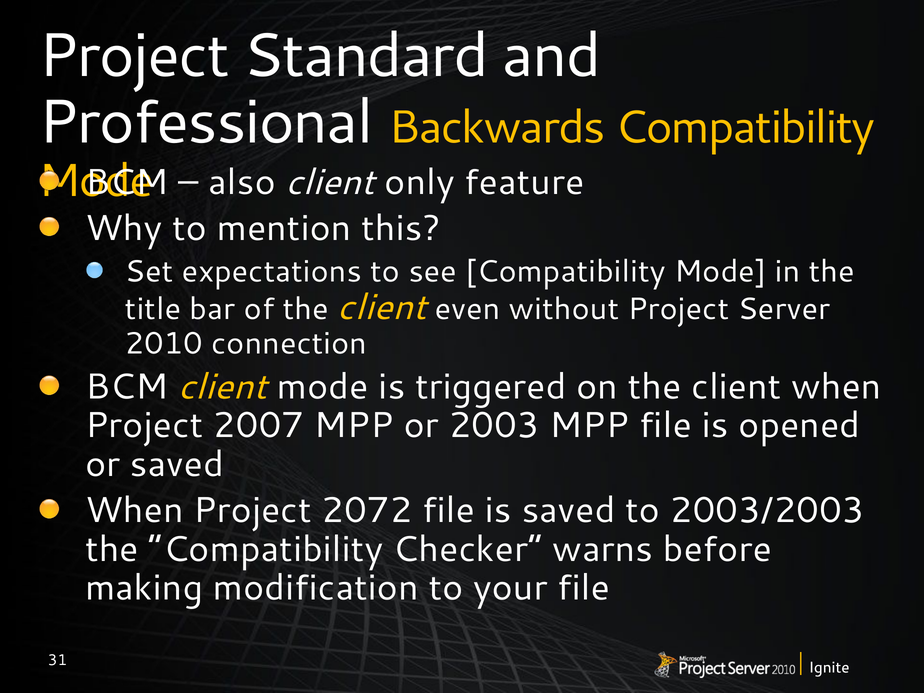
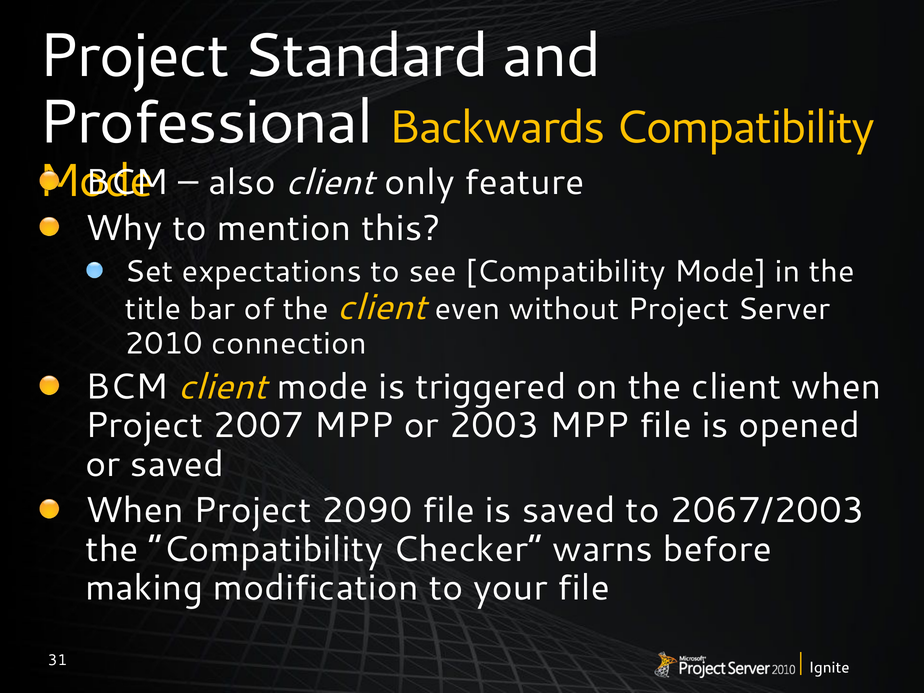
2072: 2072 -> 2090
2003/2003: 2003/2003 -> 2067/2003
